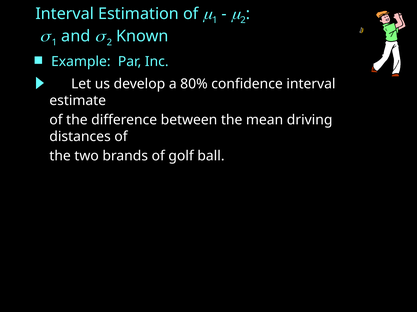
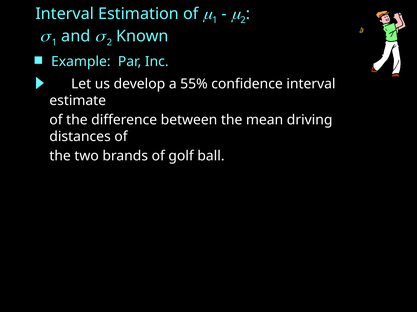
80%: 80% -> 55%
